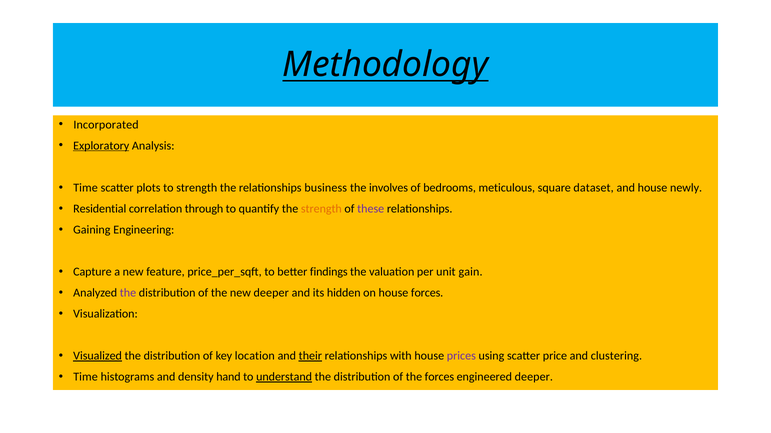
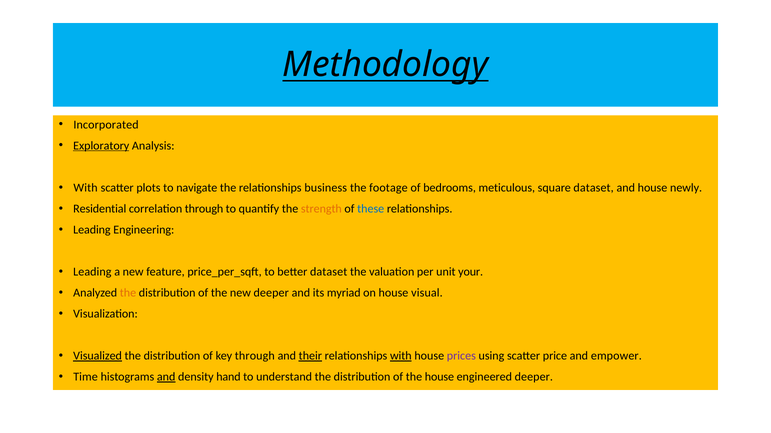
Time at (86, 188): Time -> With
to strength: strength -> navigate
involves: involves -> footage
these colour: purple -> blue
Gaining at (92, 230): Gaining -> Leading
Capture at (92, 272): Capture -> Leading
better findings: findings -> dataset
gain: gain -> your
the at (128, 293) colour: purple -> orange
hidden: hidden -> myriad
house forces: forces -> visual
key location: location -> through
with at (401, 356) underline: none -> present
clustering: clustering -> empower
and at (166, 377) underline: none -> present
understand underline: present -> none
the forces: forces -> house
